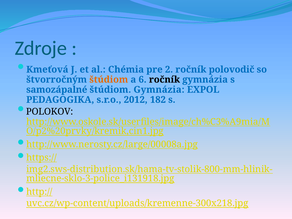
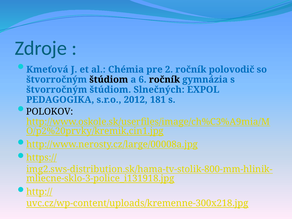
štúdiom at (109, 80) colour: orange -> black
samozápalné at (57, 90): samozápalné -> štvorročným
štúdiom Gymnázia: Gymnázia -> Slnečných
182: 182 -> 181
